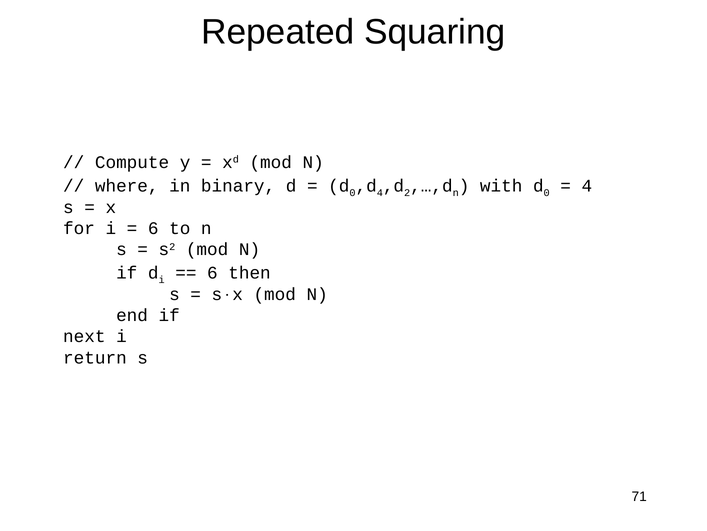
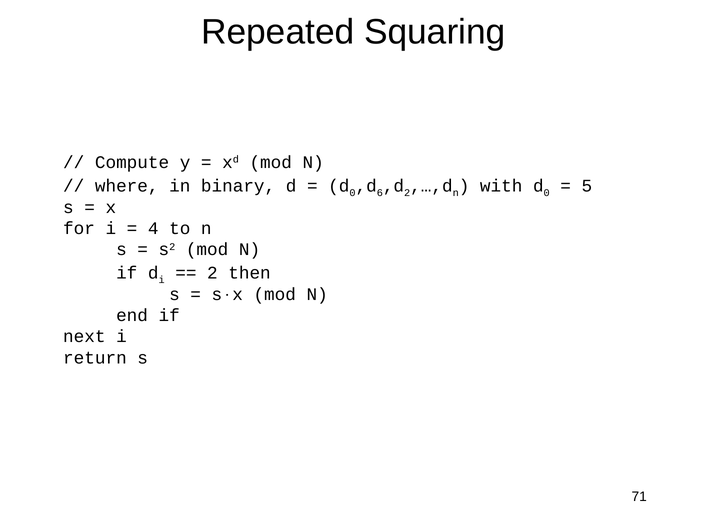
4 at (380, 192): 4 -> 6
4 at (587, 186): 4 -> 5
6 at (153, 228): 6 -> 4
6 at (212, 272): 6 -> 2
